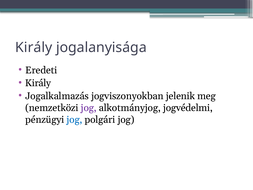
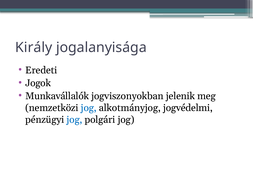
Király at (38, 83): Király -> Jogok
Jogalkalmazás: Jogalkalmazás -> Munkavállalók
jog at (89, 108) colour: purple -> blue
